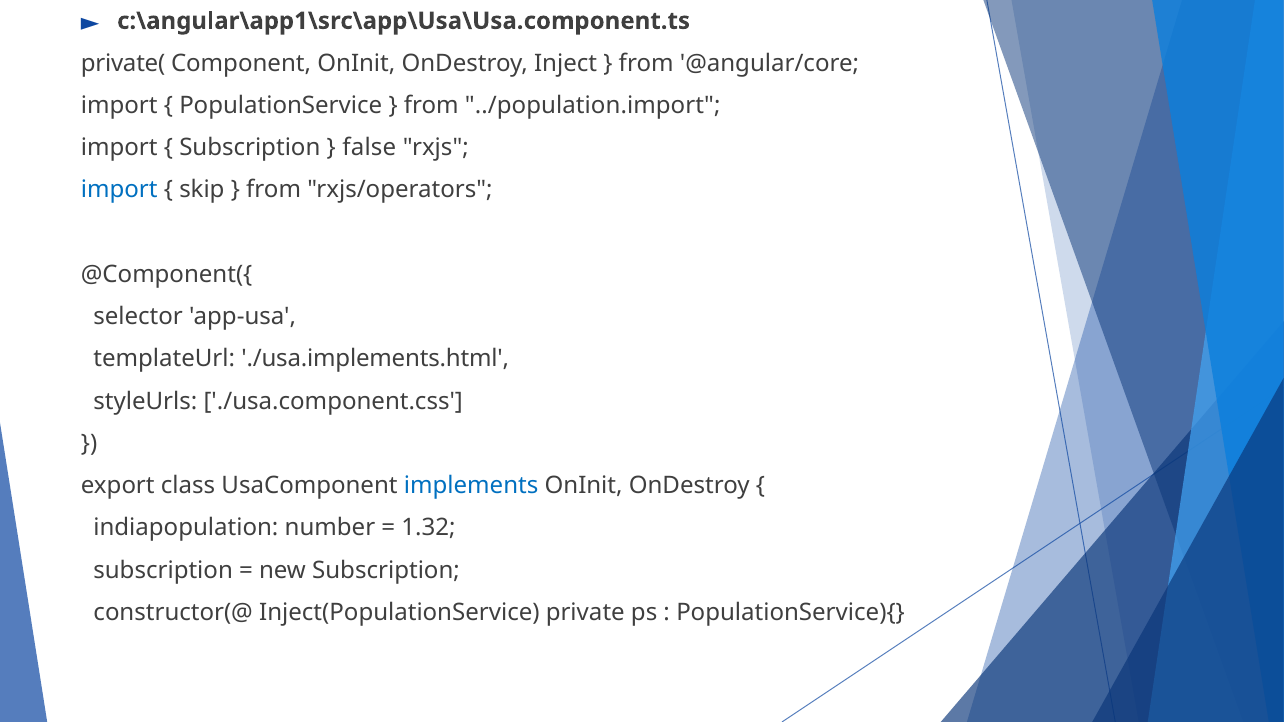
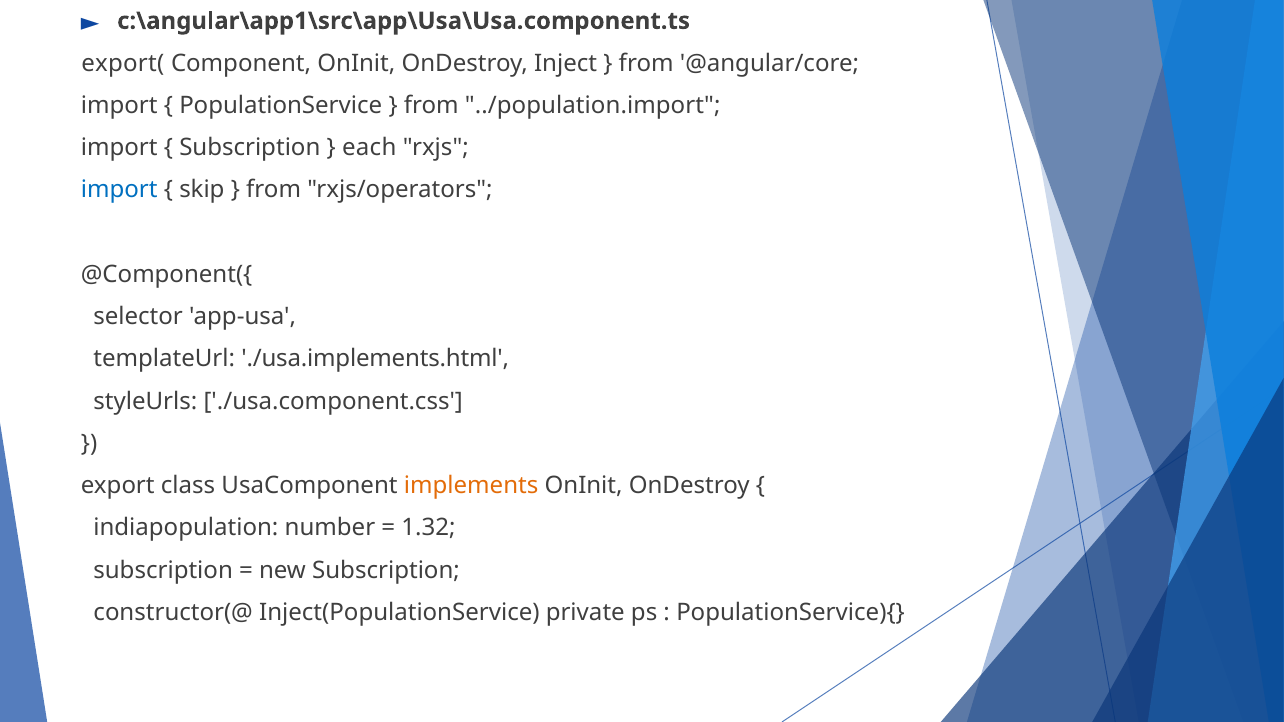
private(: private( -> export(
false: false -> each
implements colour: blue -> orange
